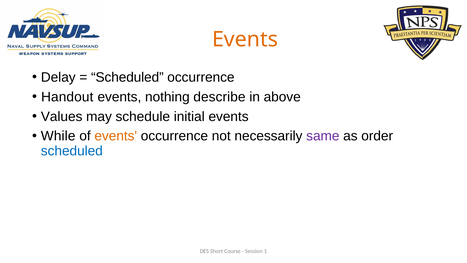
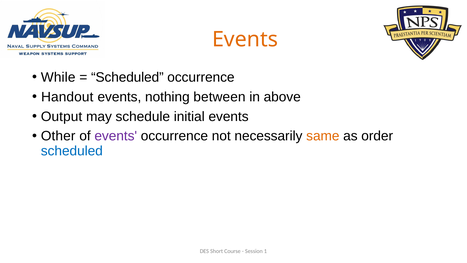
Delay: Delay -> While
describe: describe -> between
Values: Values -> Output
While: While -> Other
events at (116, 136) colour: orange -> purple
same colour: purple -> orange
